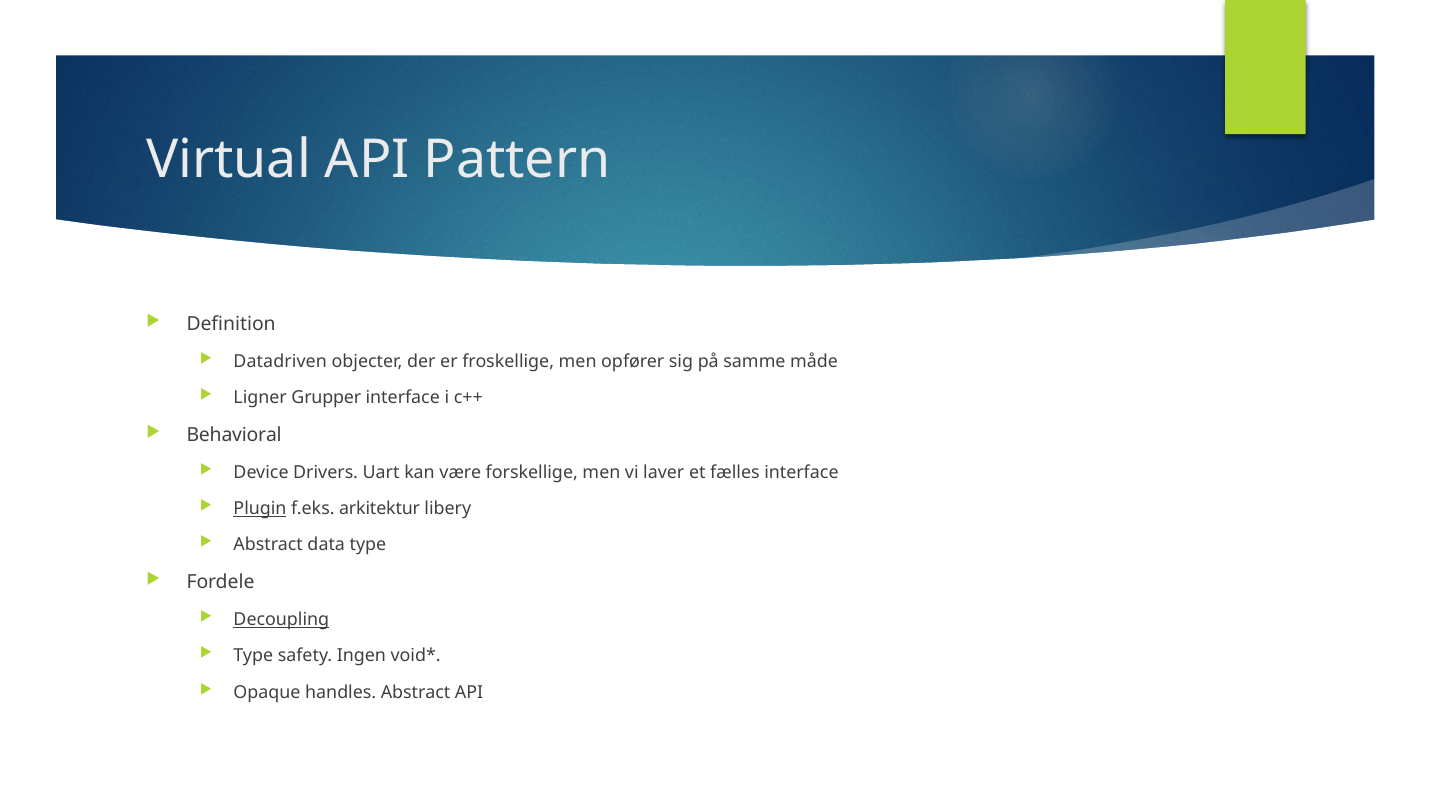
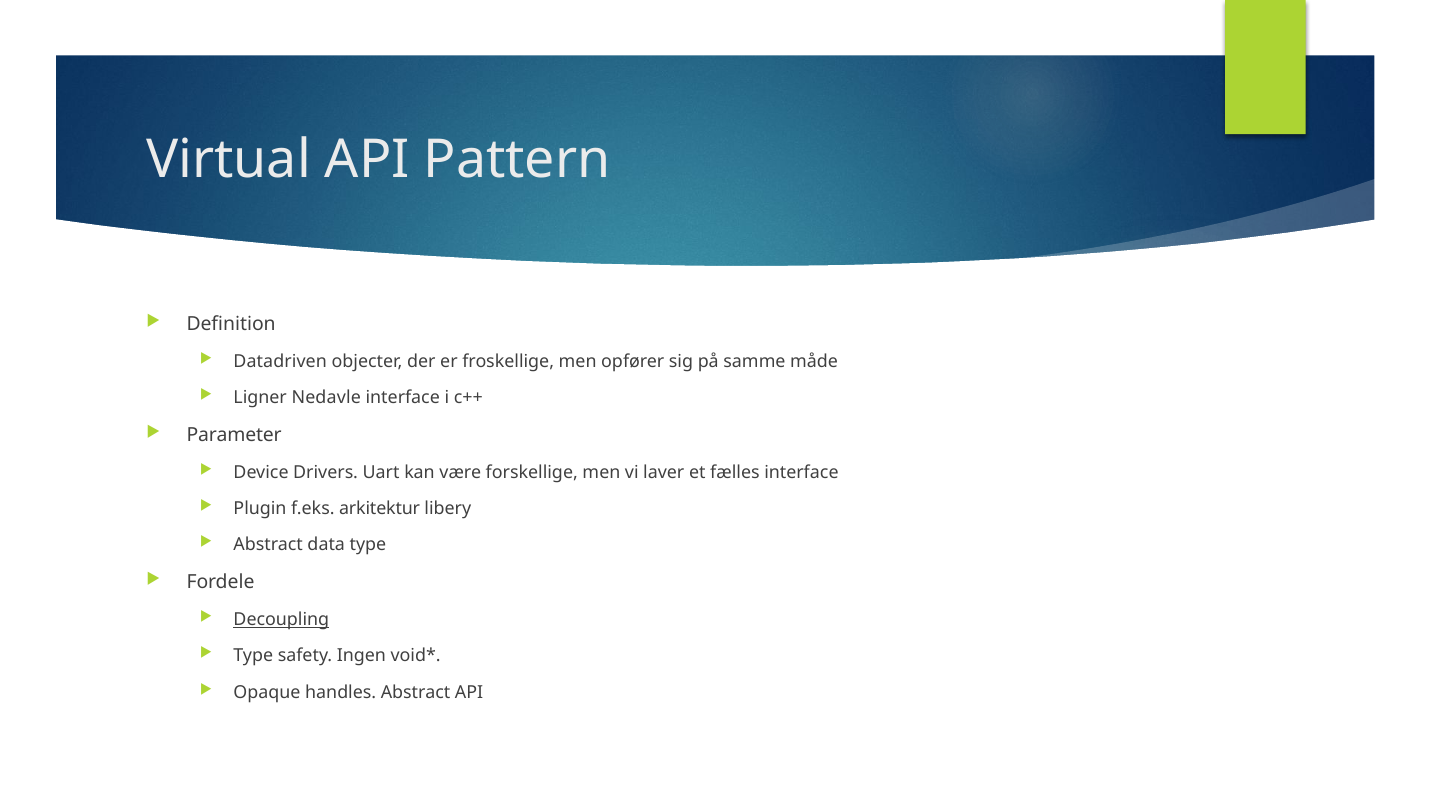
Grupper: Grupper -> Nedavle
Behavioral: Behavioral -> Parameter
Plugin underline: present -> none
